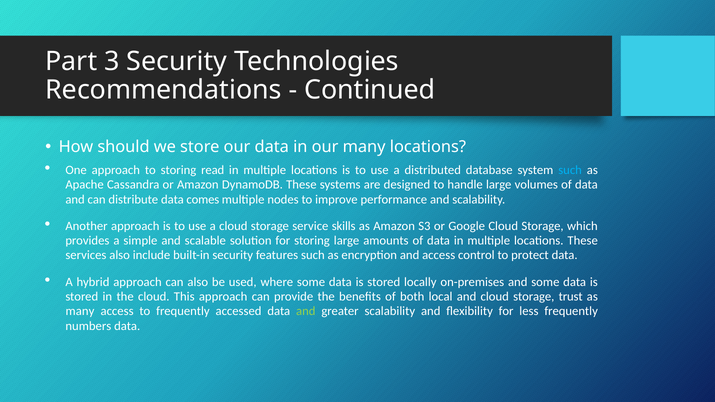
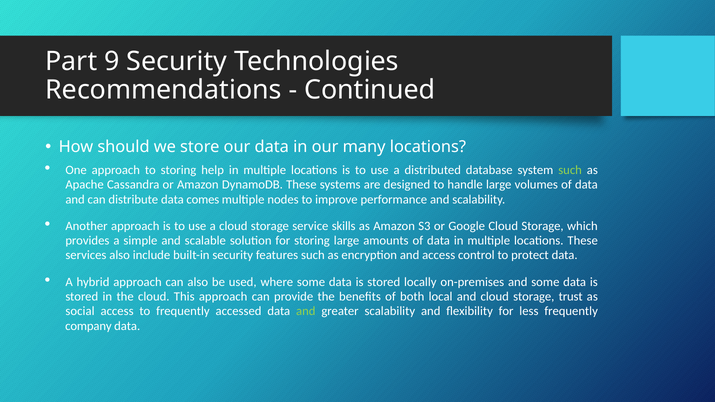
3: 3 -> 9
read: read -> help
such at (570, 170) colour: light blue -> light green
many at (80, 311): many -> social
numbers: numbers -> company
